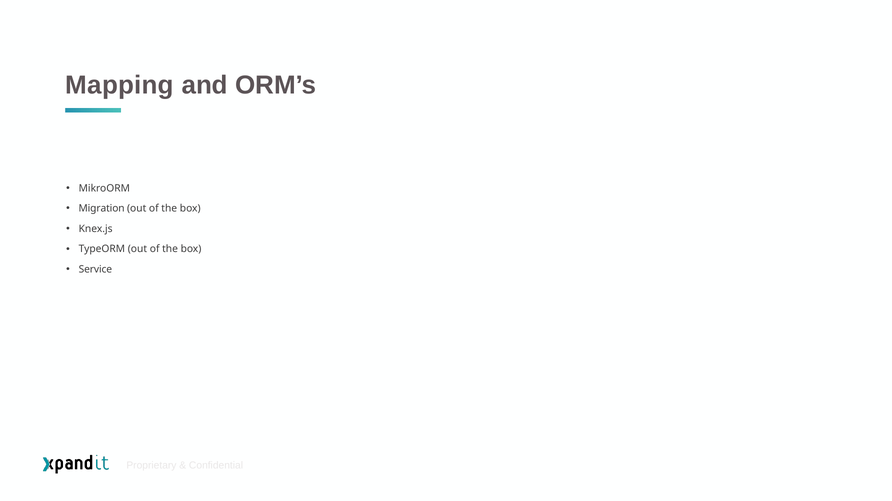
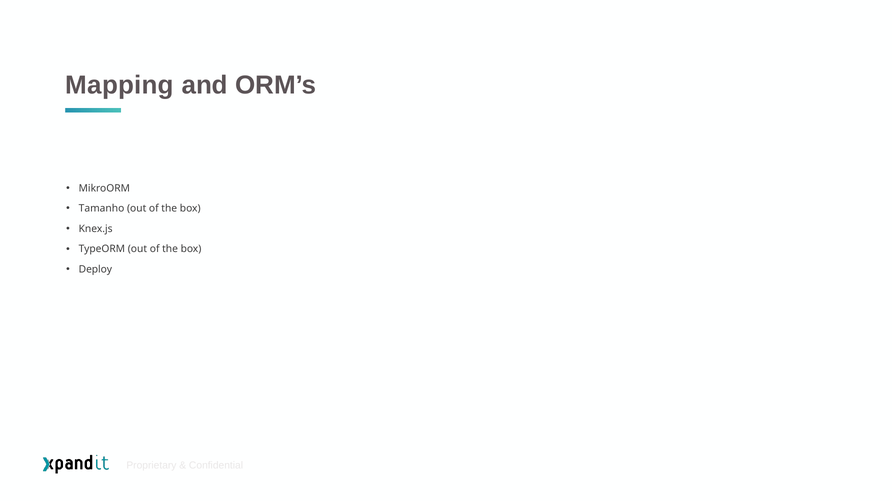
Migration: Migration -> Tamanho
Service: Service -> Deploy
